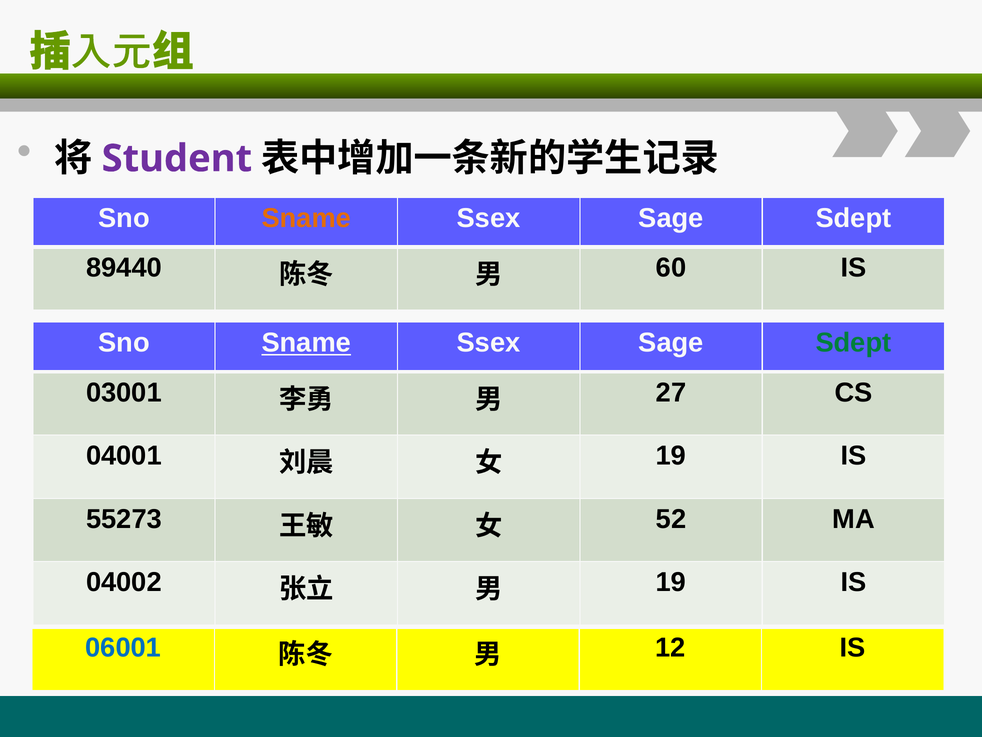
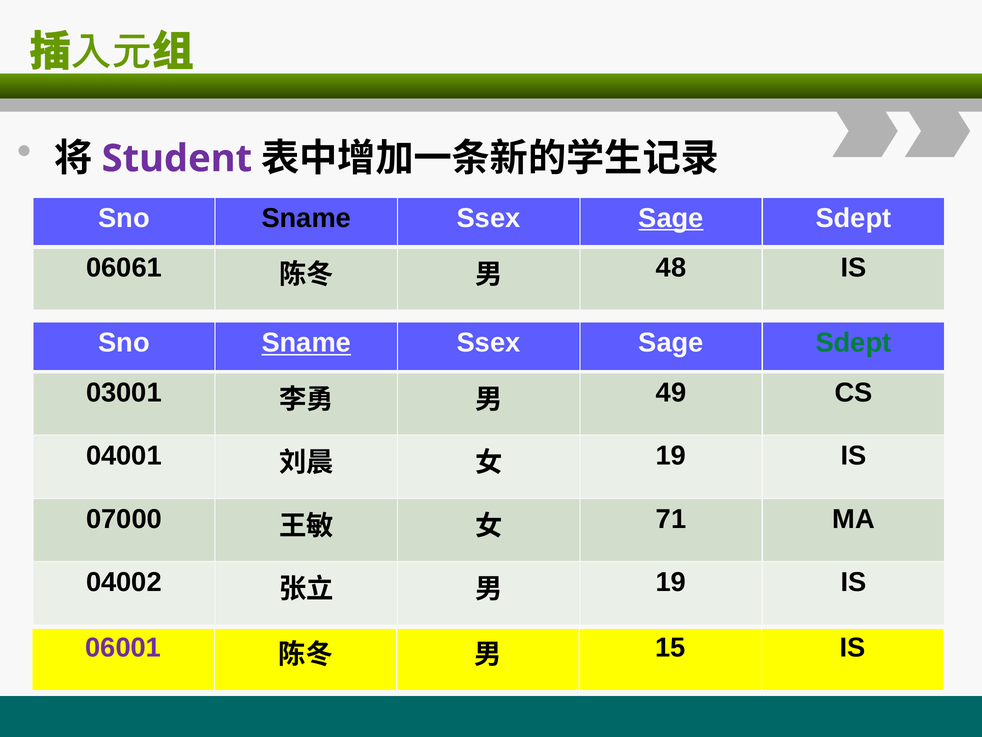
Sname at (306, 218) colour: orange -> black
Sage at (671, 218) underline: none -> present
89440: 89440 -> 06061
60: 60 -> 48
27: 27 -> 49
55273: 55273 -> 07000
52: 52 -> 71
06001 colour: blue -> purple
12: 12 -> 15
